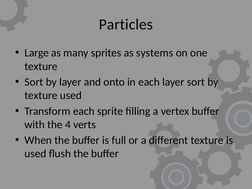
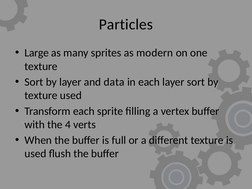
systems: systems -> modern
onto: onto -> data
